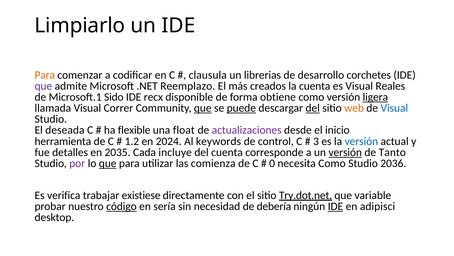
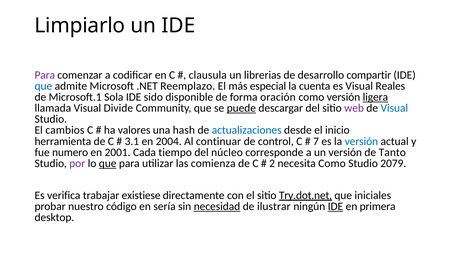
Para at (45, 75) colour: orange -> purple
corchetes: corchetes -> compartir
que at (43, 86) colour: purple -> blue
creados: creados -> especial
Sido: Sido -> Sola
recx: recx -> sido
obtiene: obtiene -> oración
Correr: Correr -> Divide
que at (203, 108) underline: present -> none
del at (313, 108) underline: present -> none
web colour: orange -> purple
deseada: deseada -> cambios
flexible: flexible -> valores
float: float -> hash
actualizaciones colour: purple -> blue
1.2: 1.2 -> 3.1
2024: 2024 -> 2004
keywords: keywords -> continuar
3: 3 -> 7
detalles: detalles -> numero
2035: 2035 -> 2001
incluye: incluye -> tiempo
del cuenta: cuenta -> núcleo
versión at (345, 152) underline: present -> none
0: 0 -> 2
2036: 2036 -> 2079
variable: variable -> iniciales
código underline: present -> none
necesidad underline: none -> present
debería: debería -> ilustrar
adipisci: adipisci -> primera
